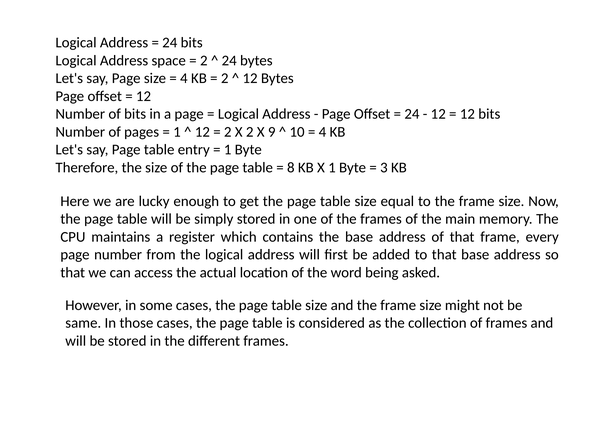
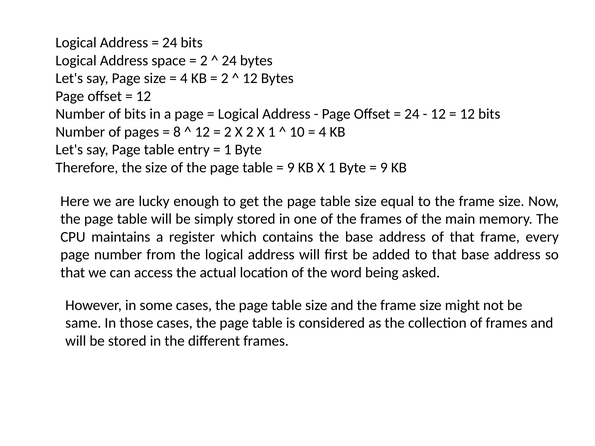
1 at (177, 132): 1 -> 8
2 X 9: 9 -> 1
8 at (291, 168): 8 -> 9
3 at (384, 168): 3 -> 9
